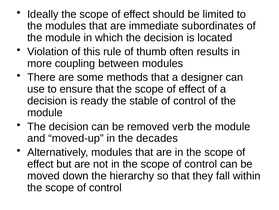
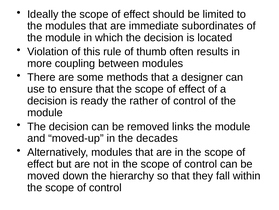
stable: stable -> rather
verb: verb -> links
